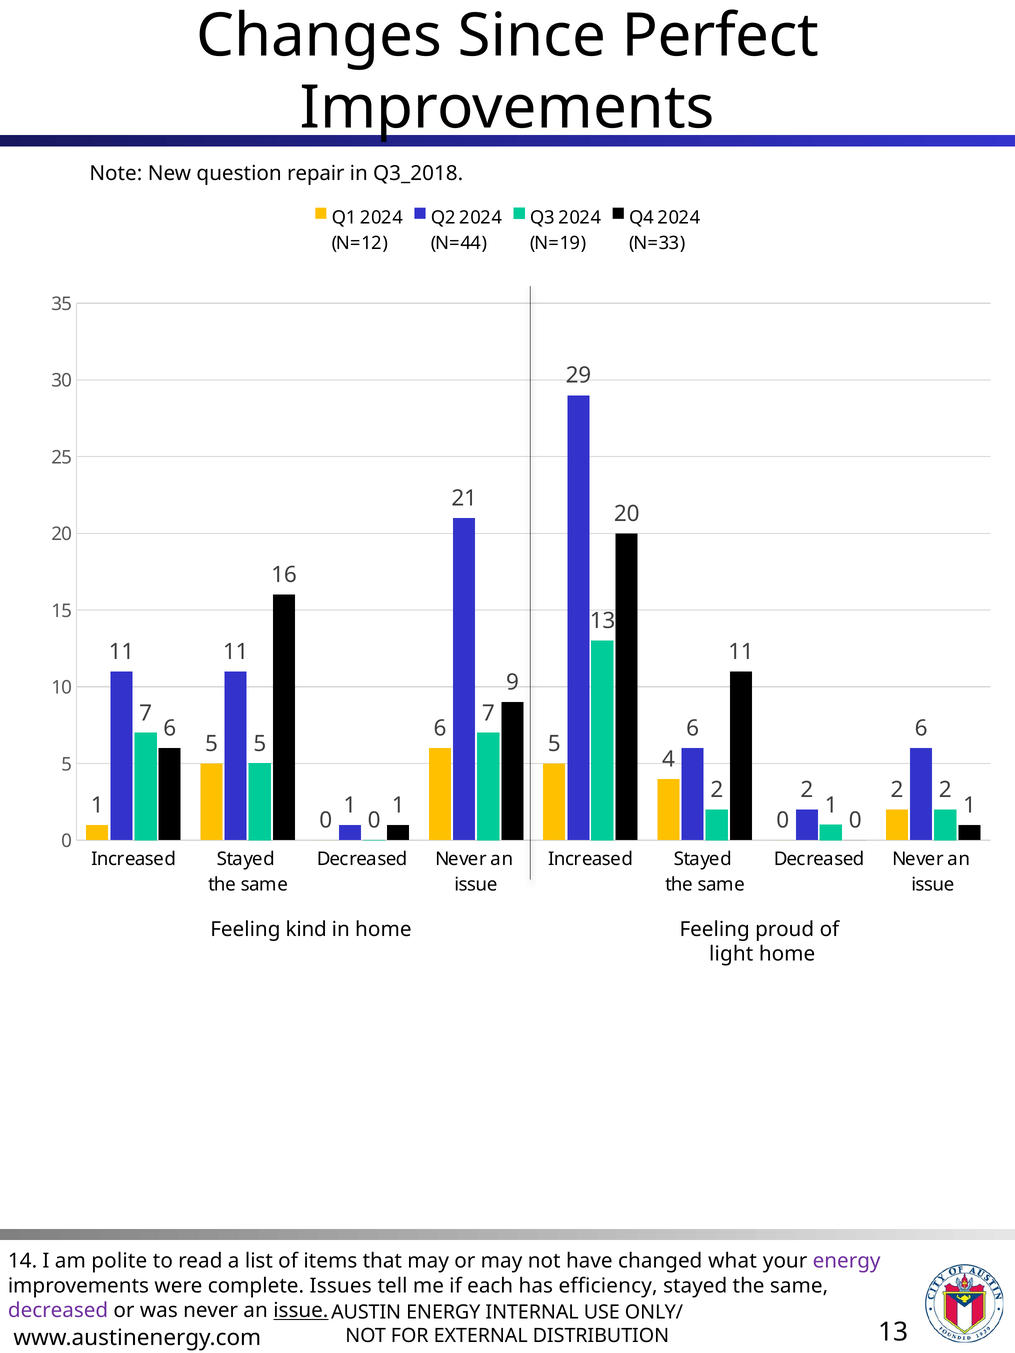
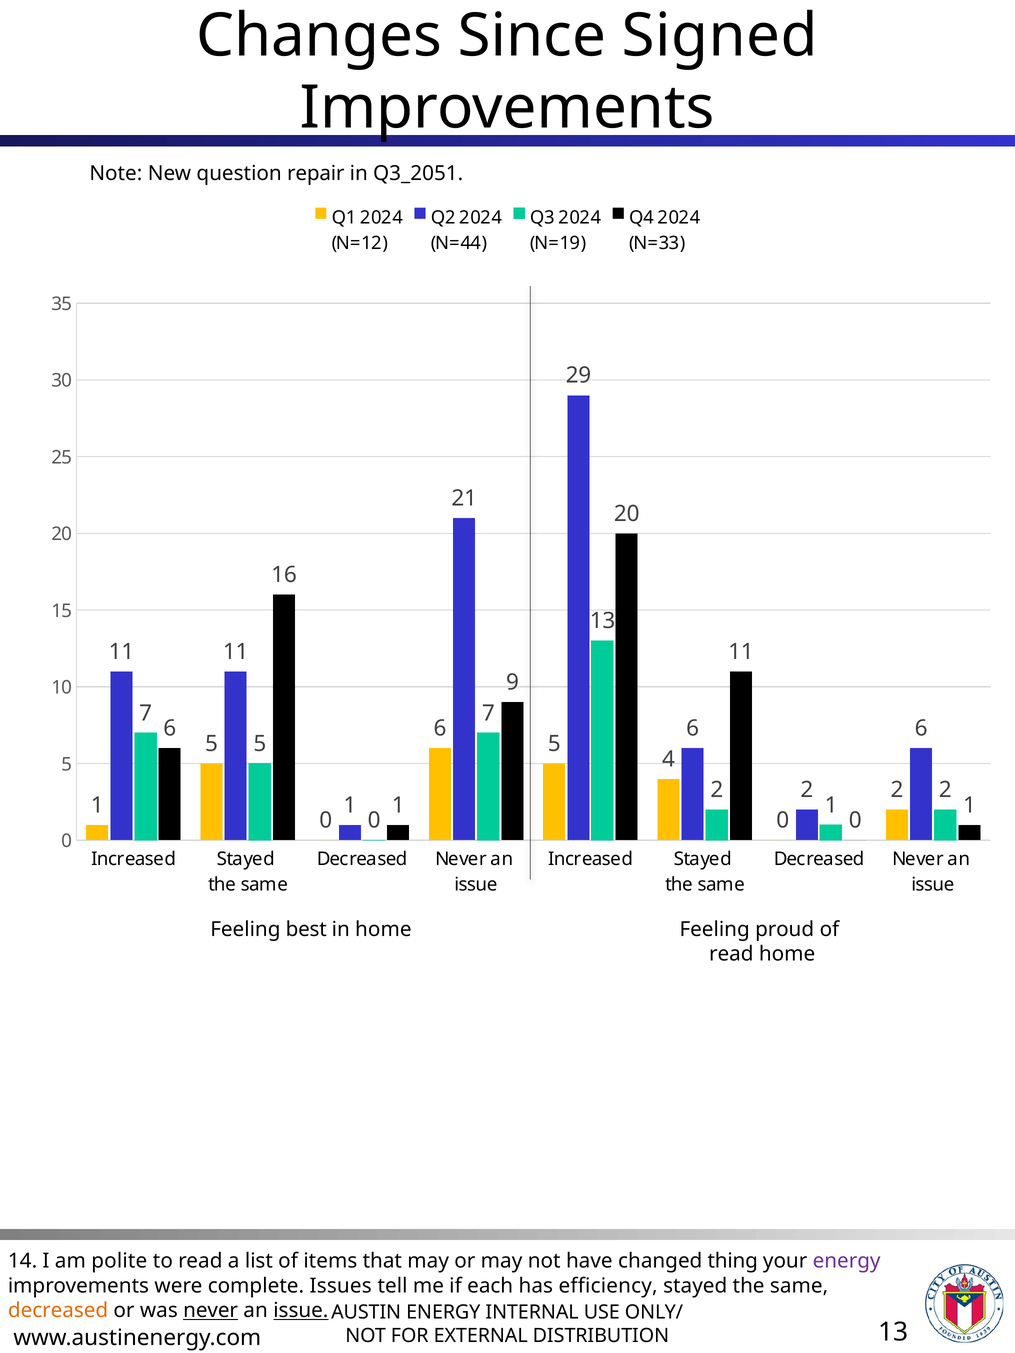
Perfect: Perfect -> Signed
Q3_2018: Q3_2018 -> Q3_2051
kind: kind -> best
light at (731, 954): light -> read
what: what -> thing
decreased at (58, 1311) colour: purple -> orange
never at (211, 1311) underline: none -> present
